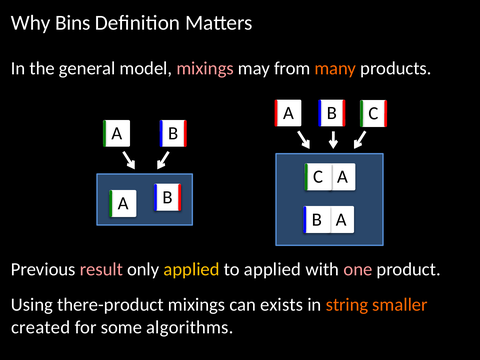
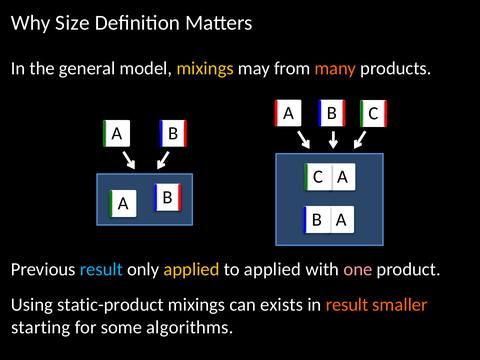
Bins: Bins -> Size
mixings at (205, 69) colour: pink -> yellow
result at (101, 269) colour: pink -> light blue
there-product: there-product -> static-product
in string: string -> result
created: created -> starting
